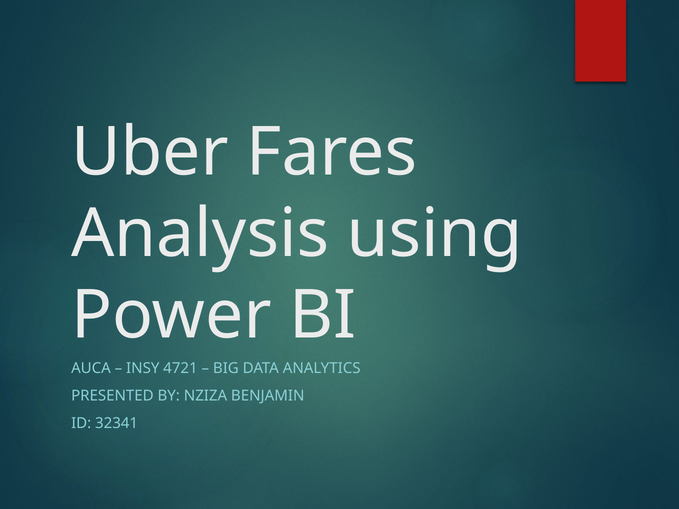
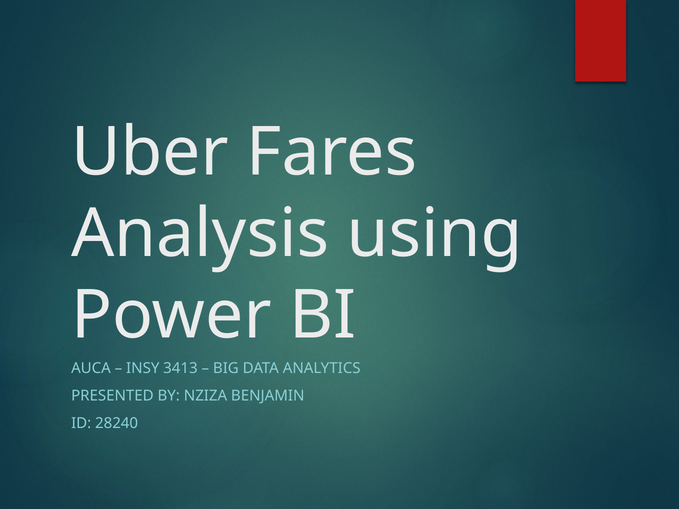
4721: 4721 -> 3413
32341: 32341 -> 28240
